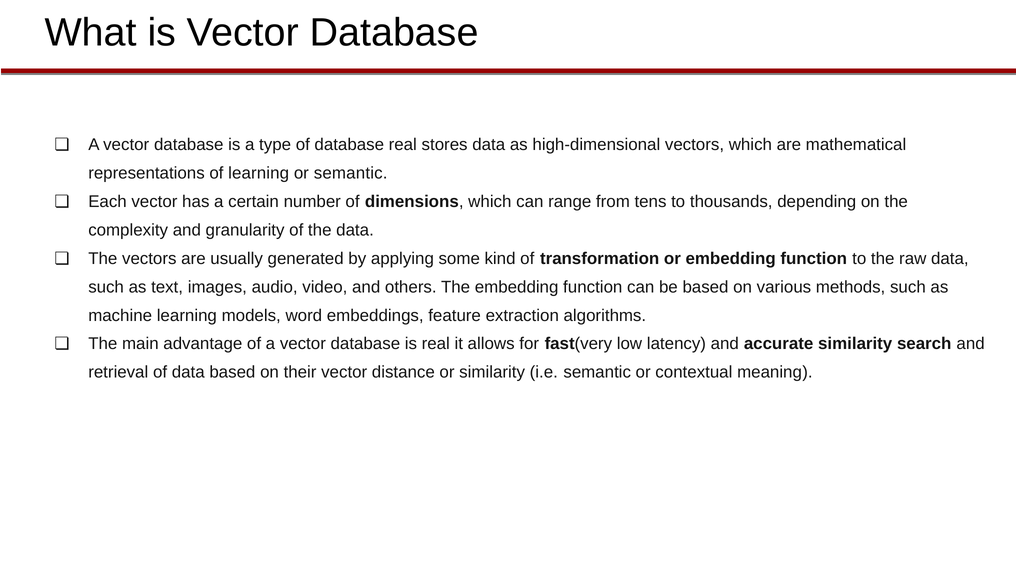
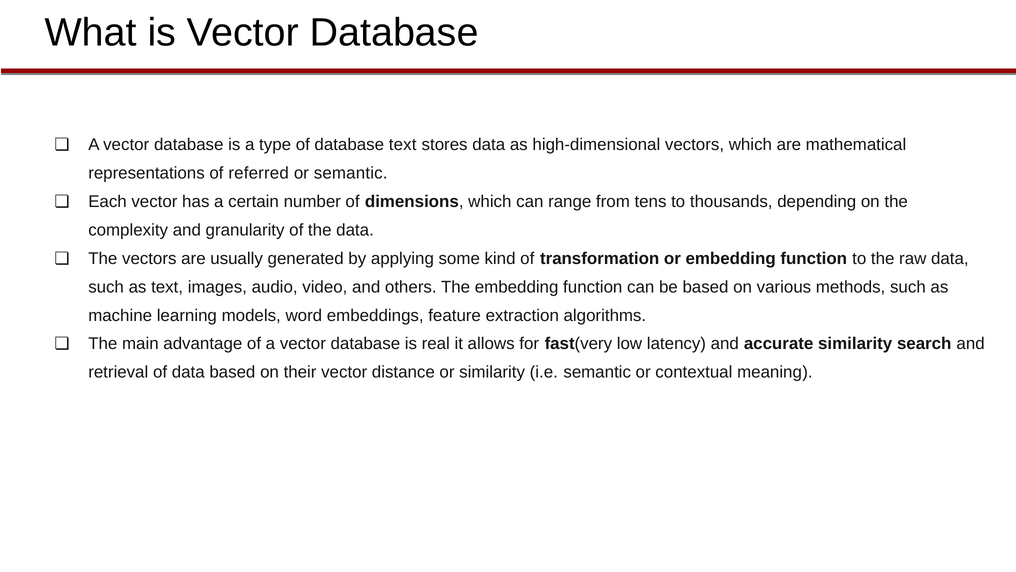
database real: real -> text
of learning: learning -> referred
